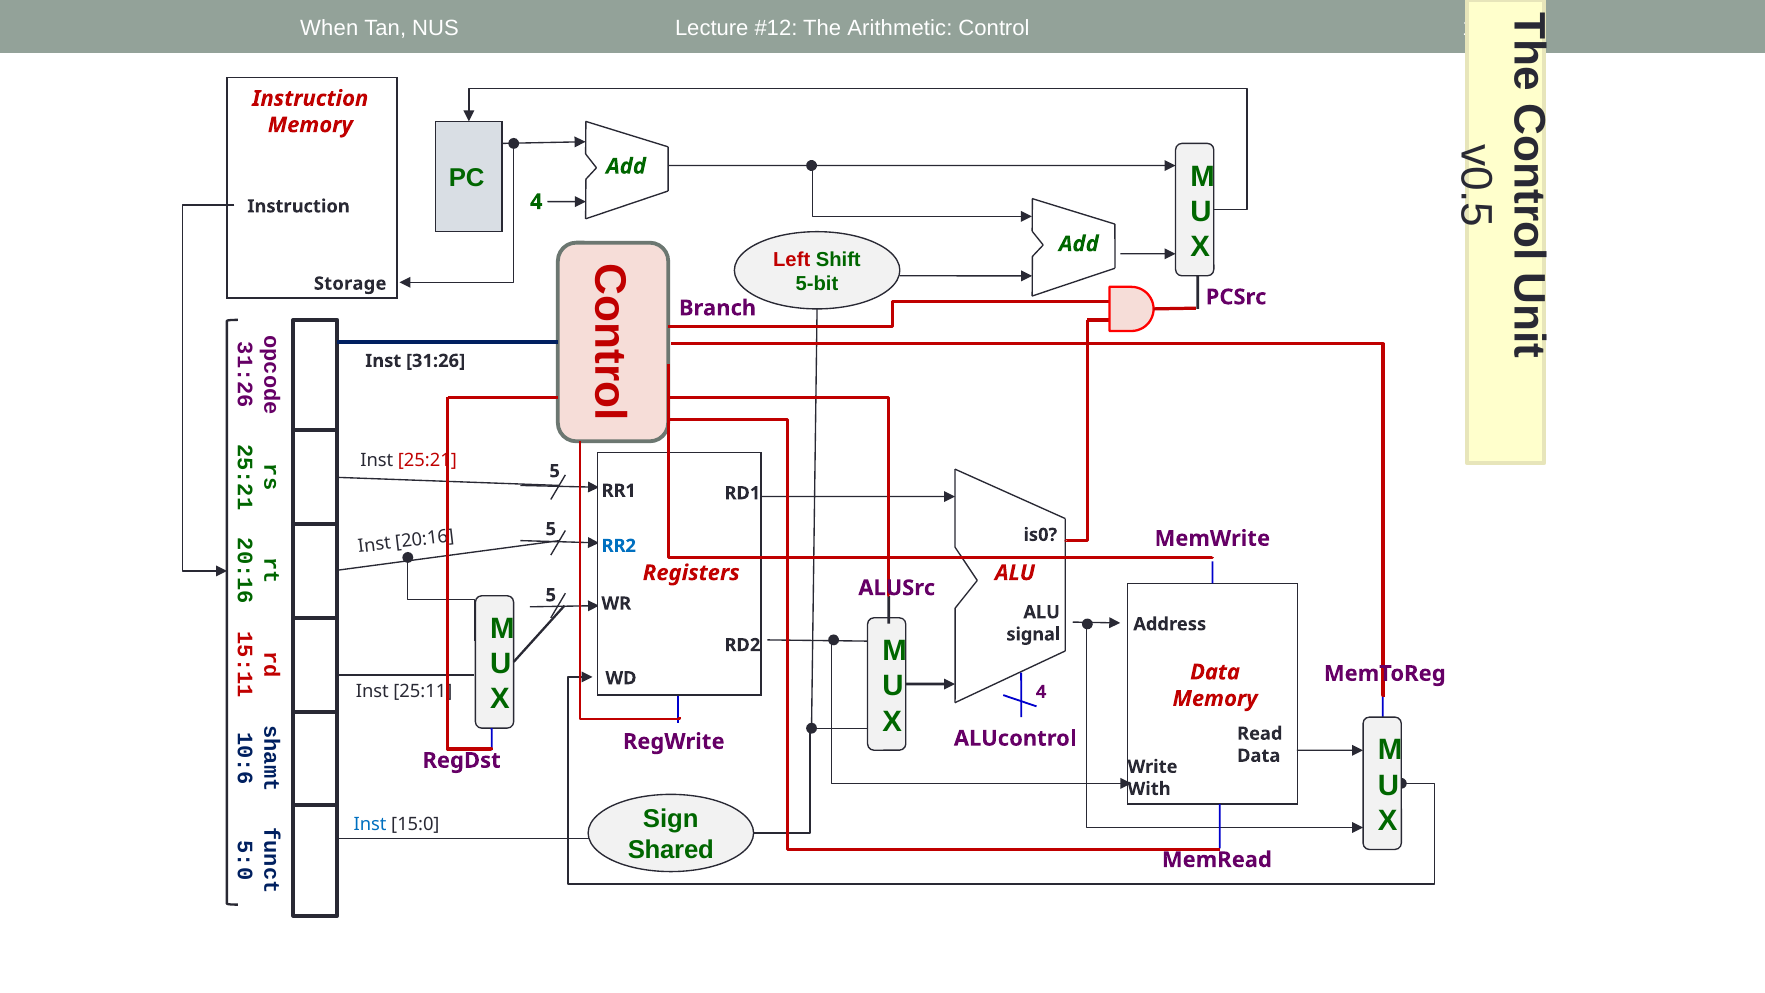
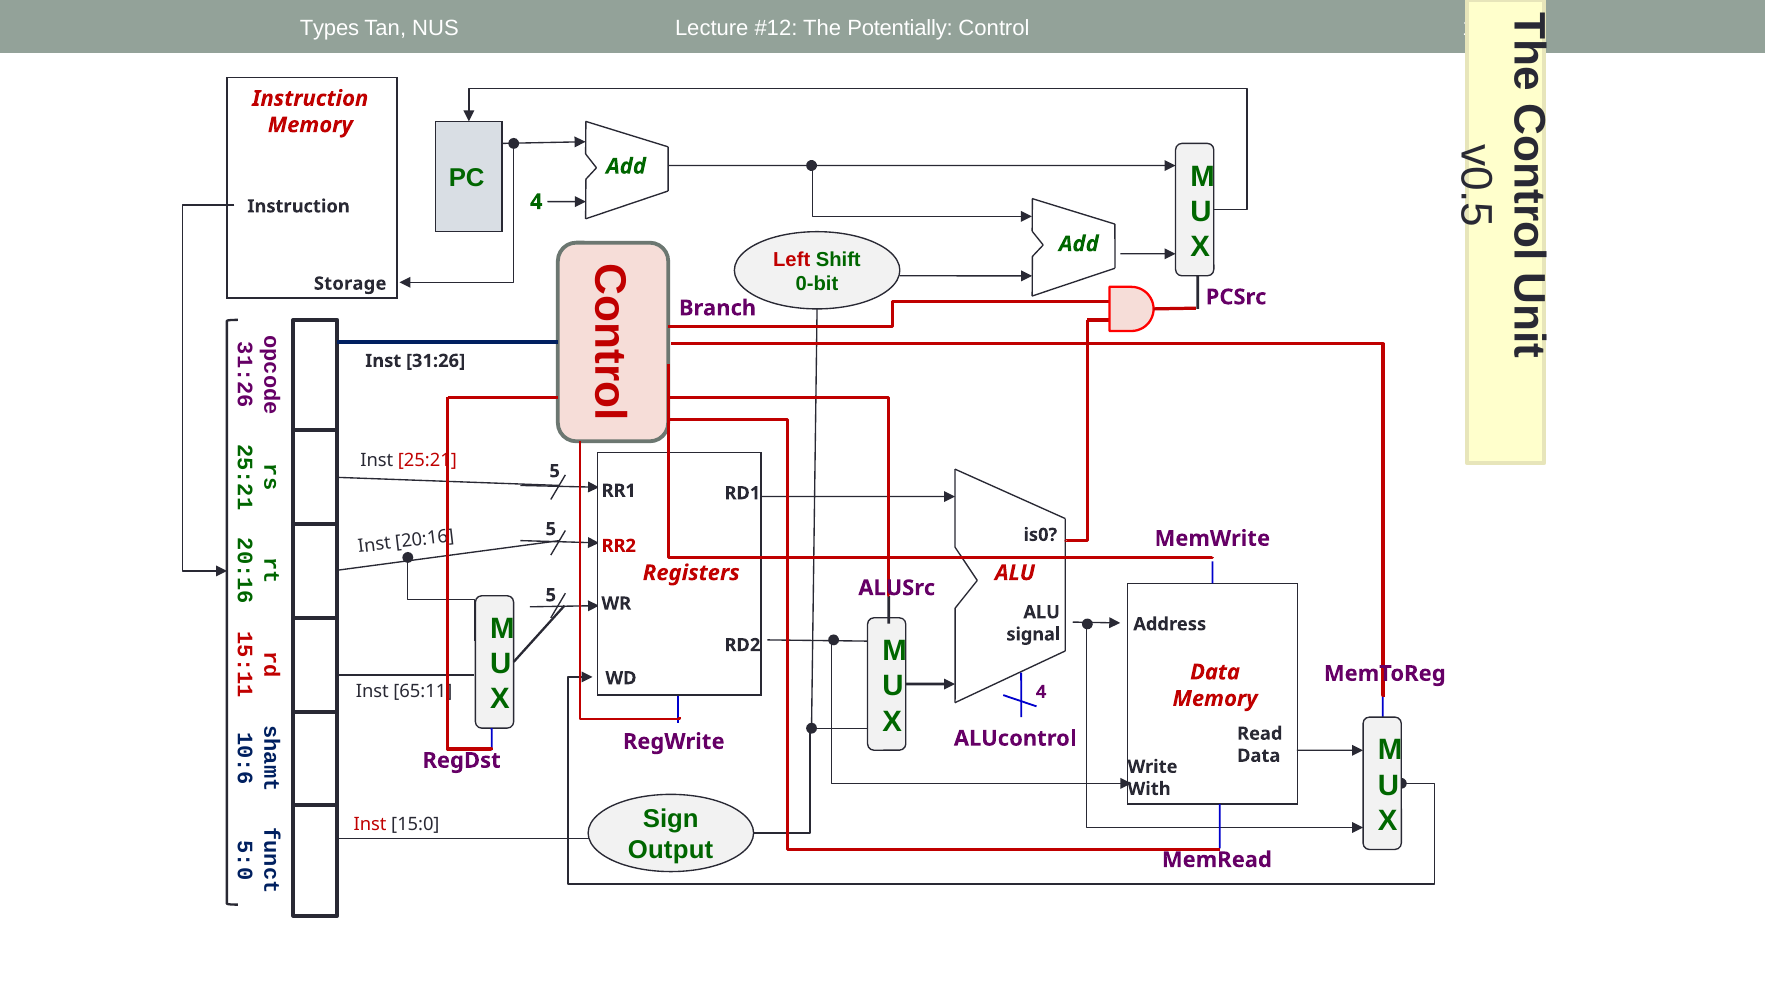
When: When -> Types
Arithmetic: Arithmetic -> Potentially
5-bit: 5-bit -> 0-bit
RR2 colour: blue -> red
25:11: 25:11 -> 65:11
Inst at (370, 824) colour: blue -> red
Shared: Shared -> Output
